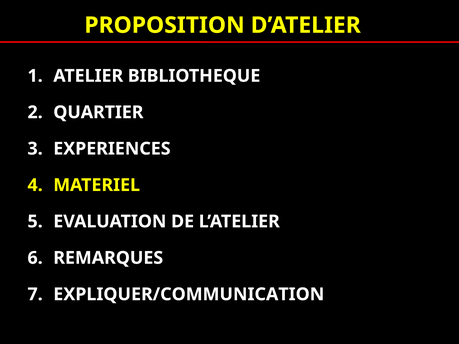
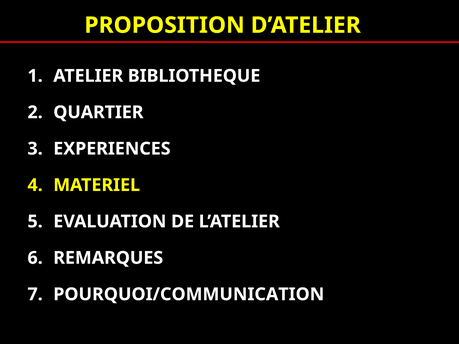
EXPLIQUER/COMMUNICATION: EXPLIQUER/COMMUNICATION -> POURQUOI/COMMUNICATION
